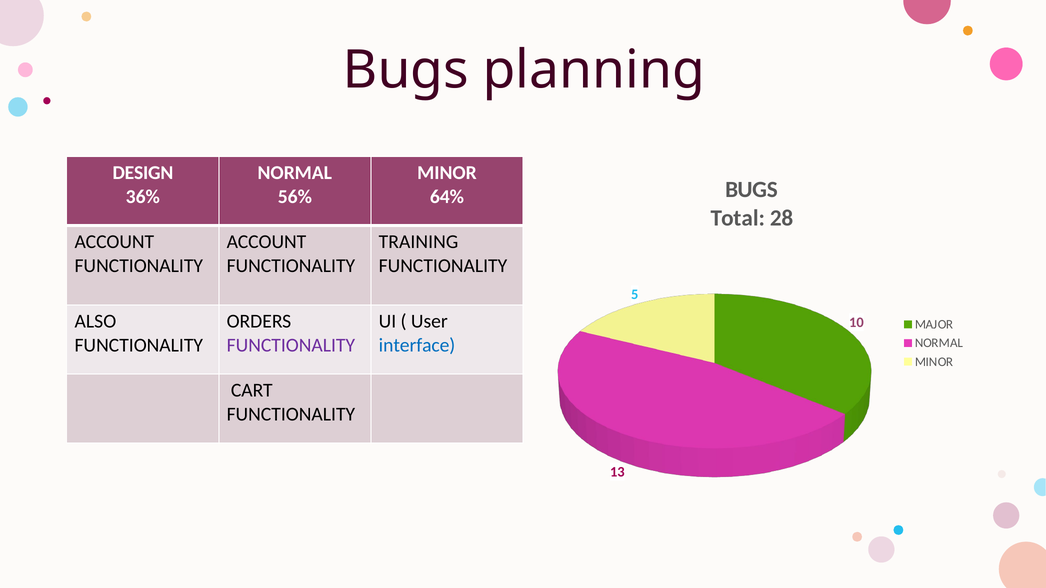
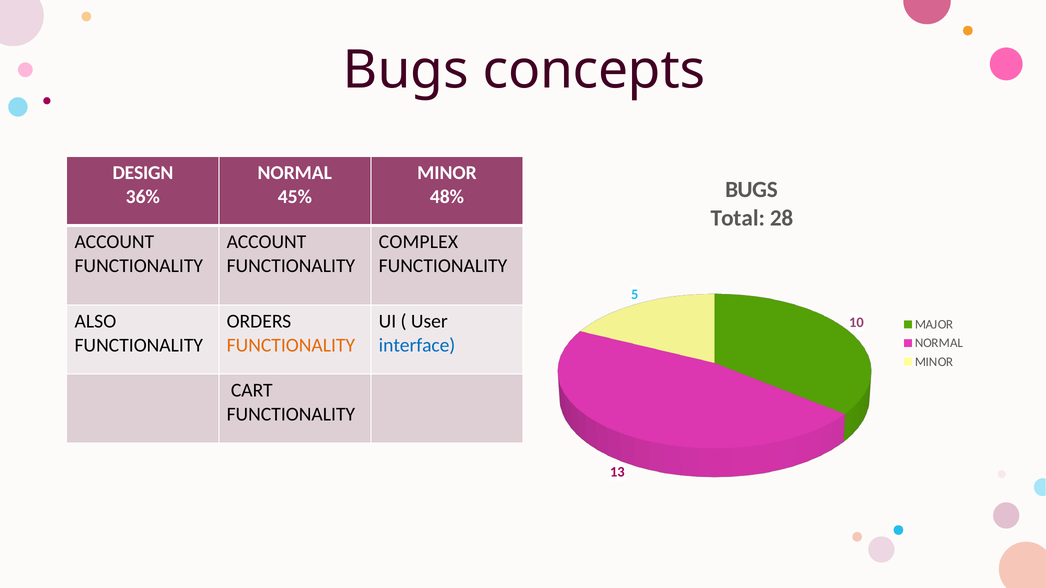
planning: planning -> concepts
56%: 56% -> 45%
64%: 64% -> 48%
TRAINING: TRAINING -> COMPLEX
FUNCTIONALITY at (291, 345) colour: purple -> orange
